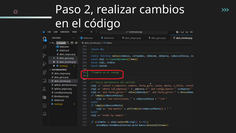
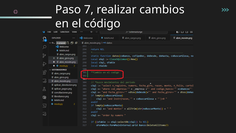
2: 2 -> 7
